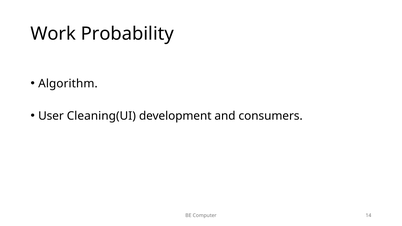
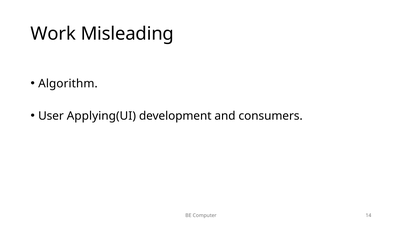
Probability: Probability -> Misleading
Cleaning(UI: Cleaning(UI -> Applying(UI
